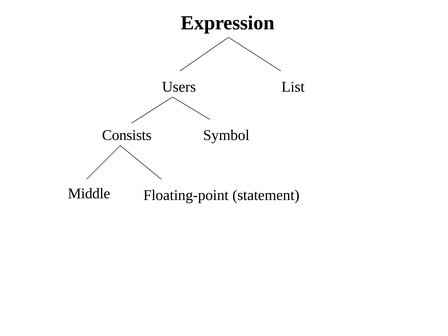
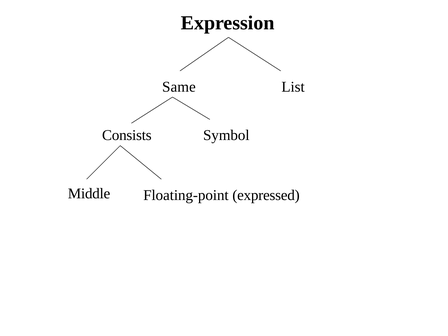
Users: Users -> Same
statement: statement -> expressed
